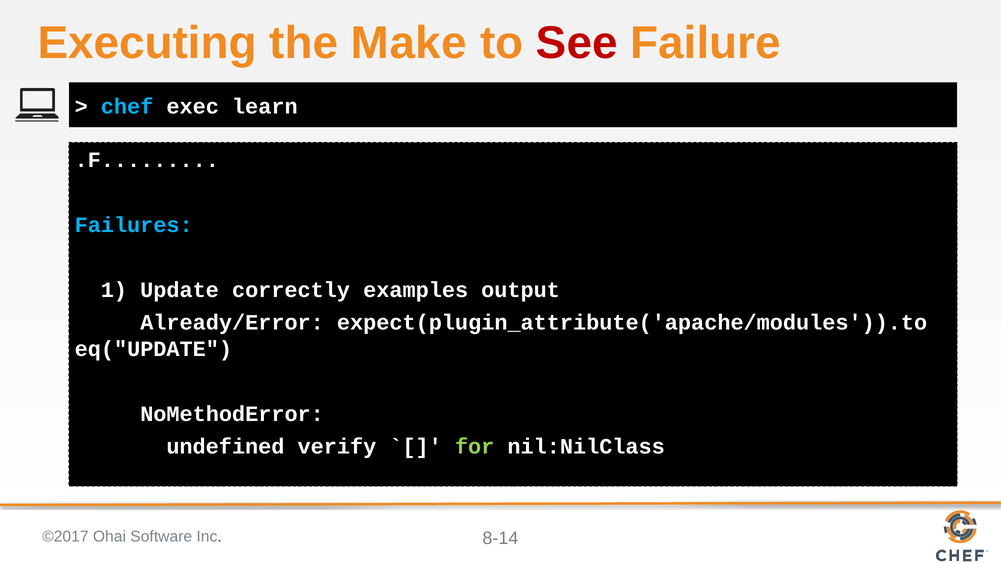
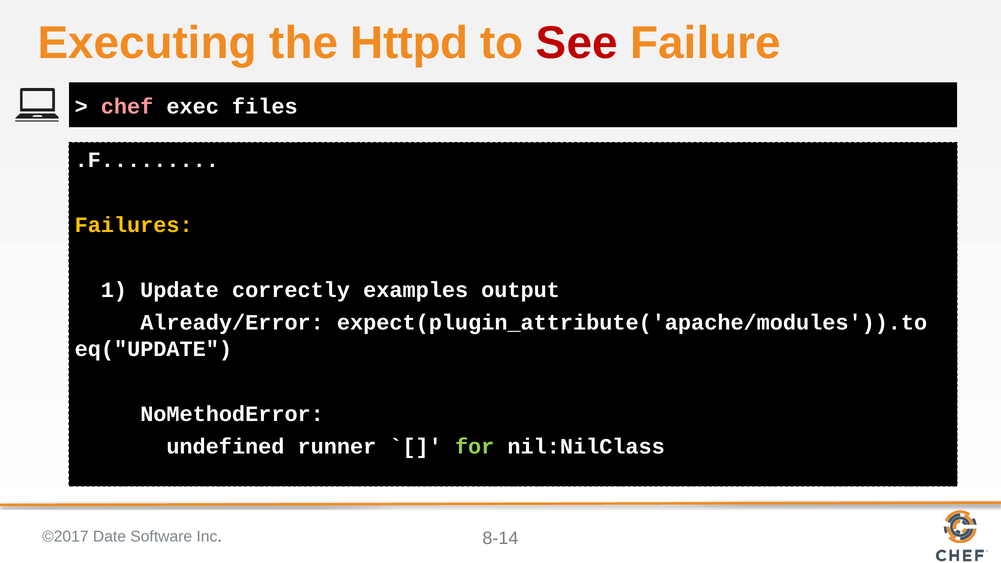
Make: Make -> Httpd
chef colour: light blue -> pink
learn: learn -> files
Failures colour: light blue -> yellow
verify: verify -> runner
Ohai: Ohai -> Date
